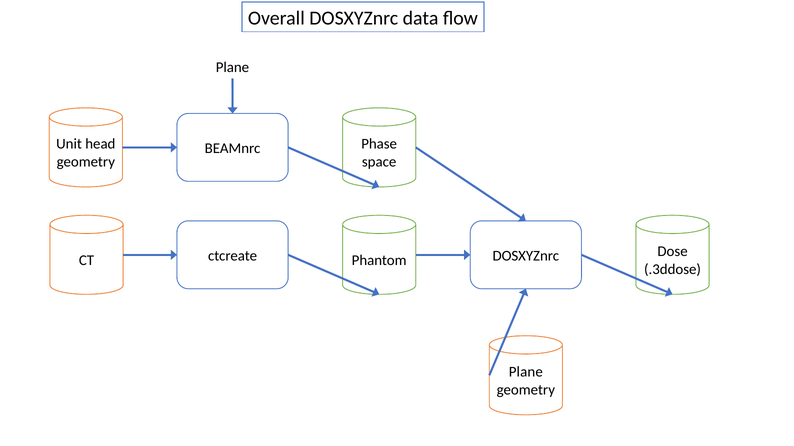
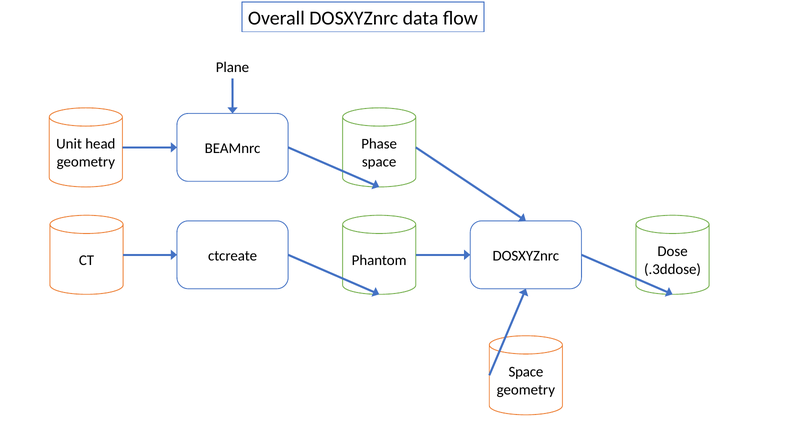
Plane at (526, 372): Plane -> Space
